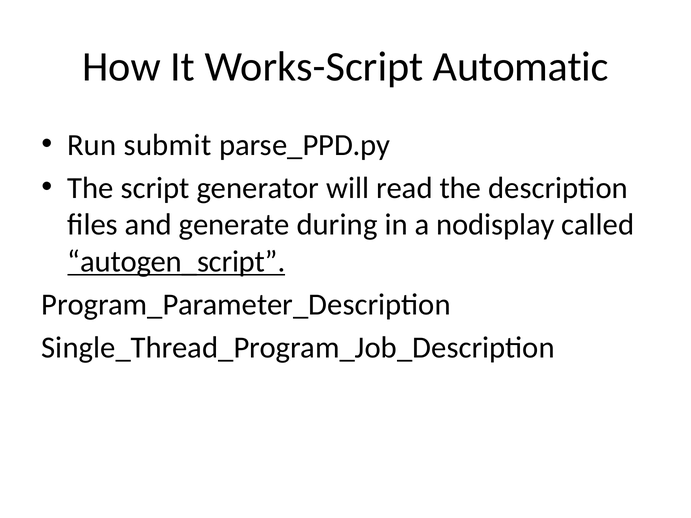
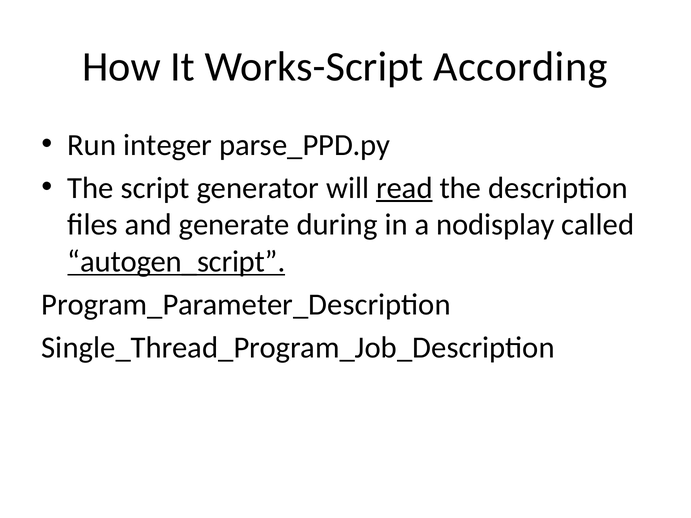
Automatic: Automatic -> According
submit: submit -> integer
read underline: none -> present
